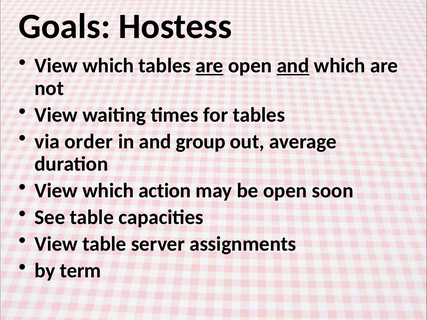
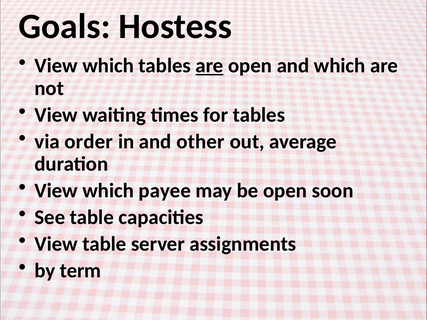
and at (293, 66) underline: present -> none
group: group -> other
action: action -> payee
